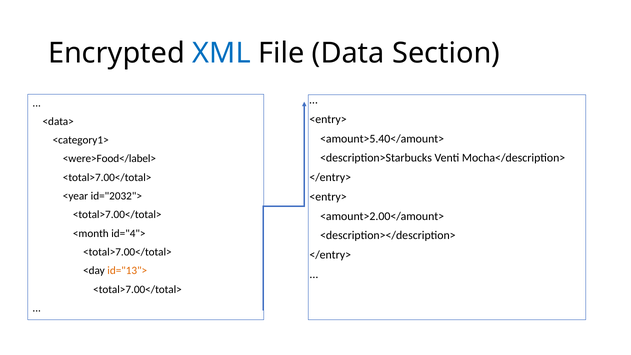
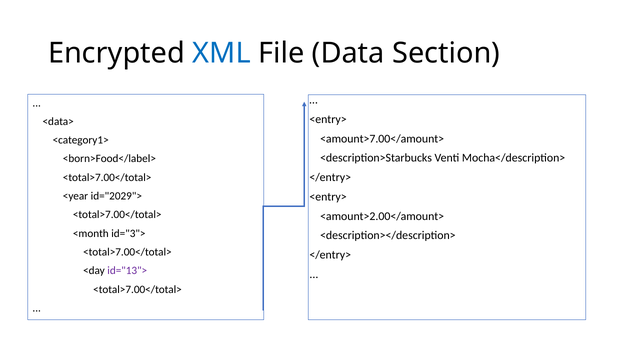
<amount>5.40</amount>: <amount>5.40</amount> -> <amount>7.00</amount>
<were>Food</label>: <were>Food</label> -> <born>Food</label>
id="2032">: id="2032"> -> id="2029">
id="4">: id="4"> -> id="3">
id="13"> colour: orange -> purple
